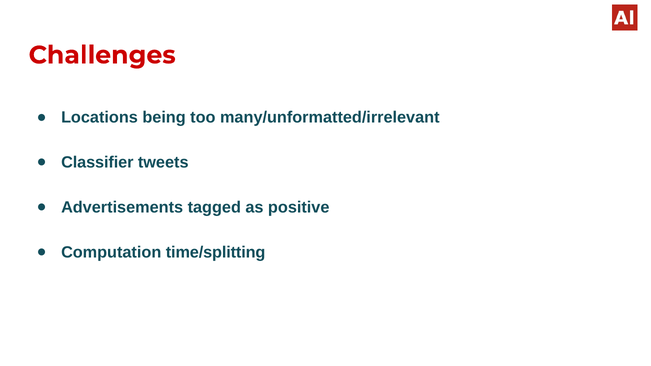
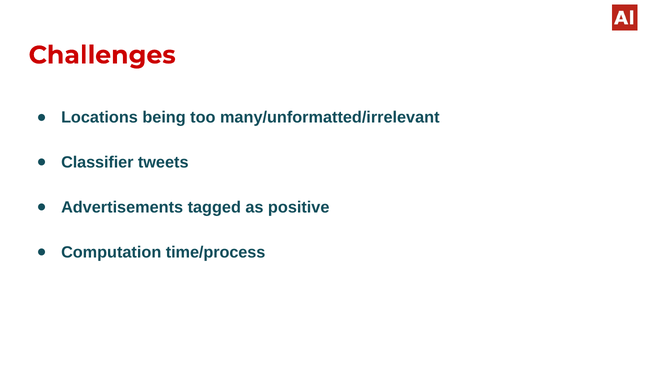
time/splitting: time/splitting -> time/process
